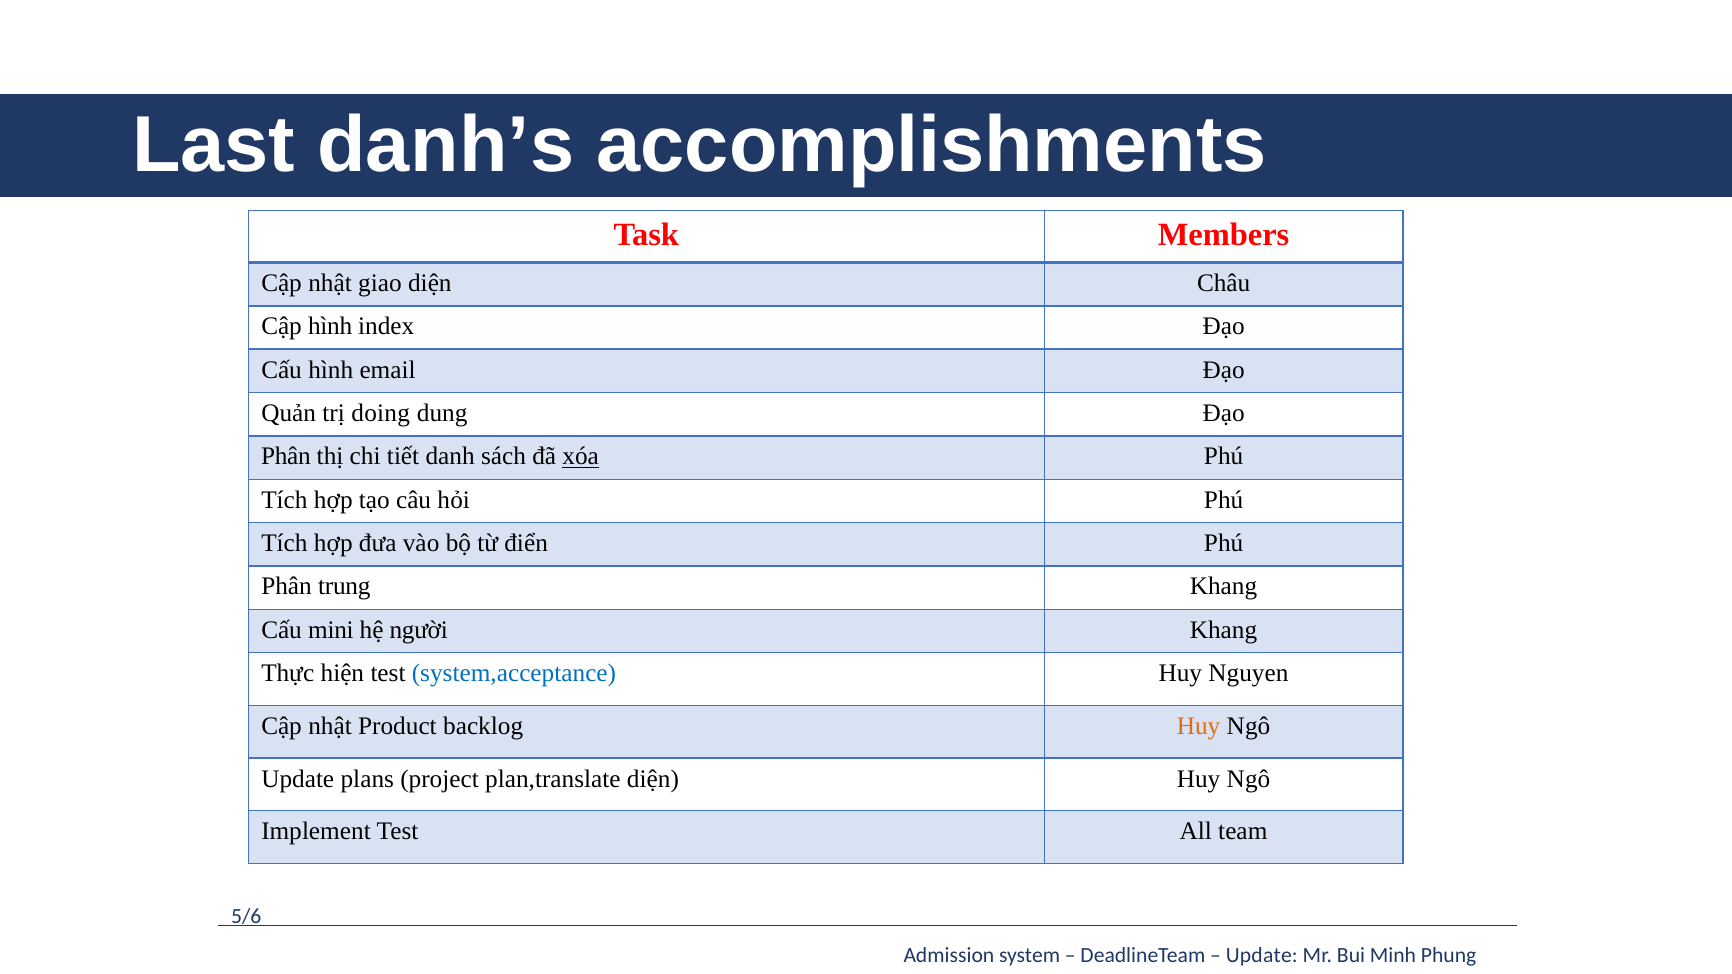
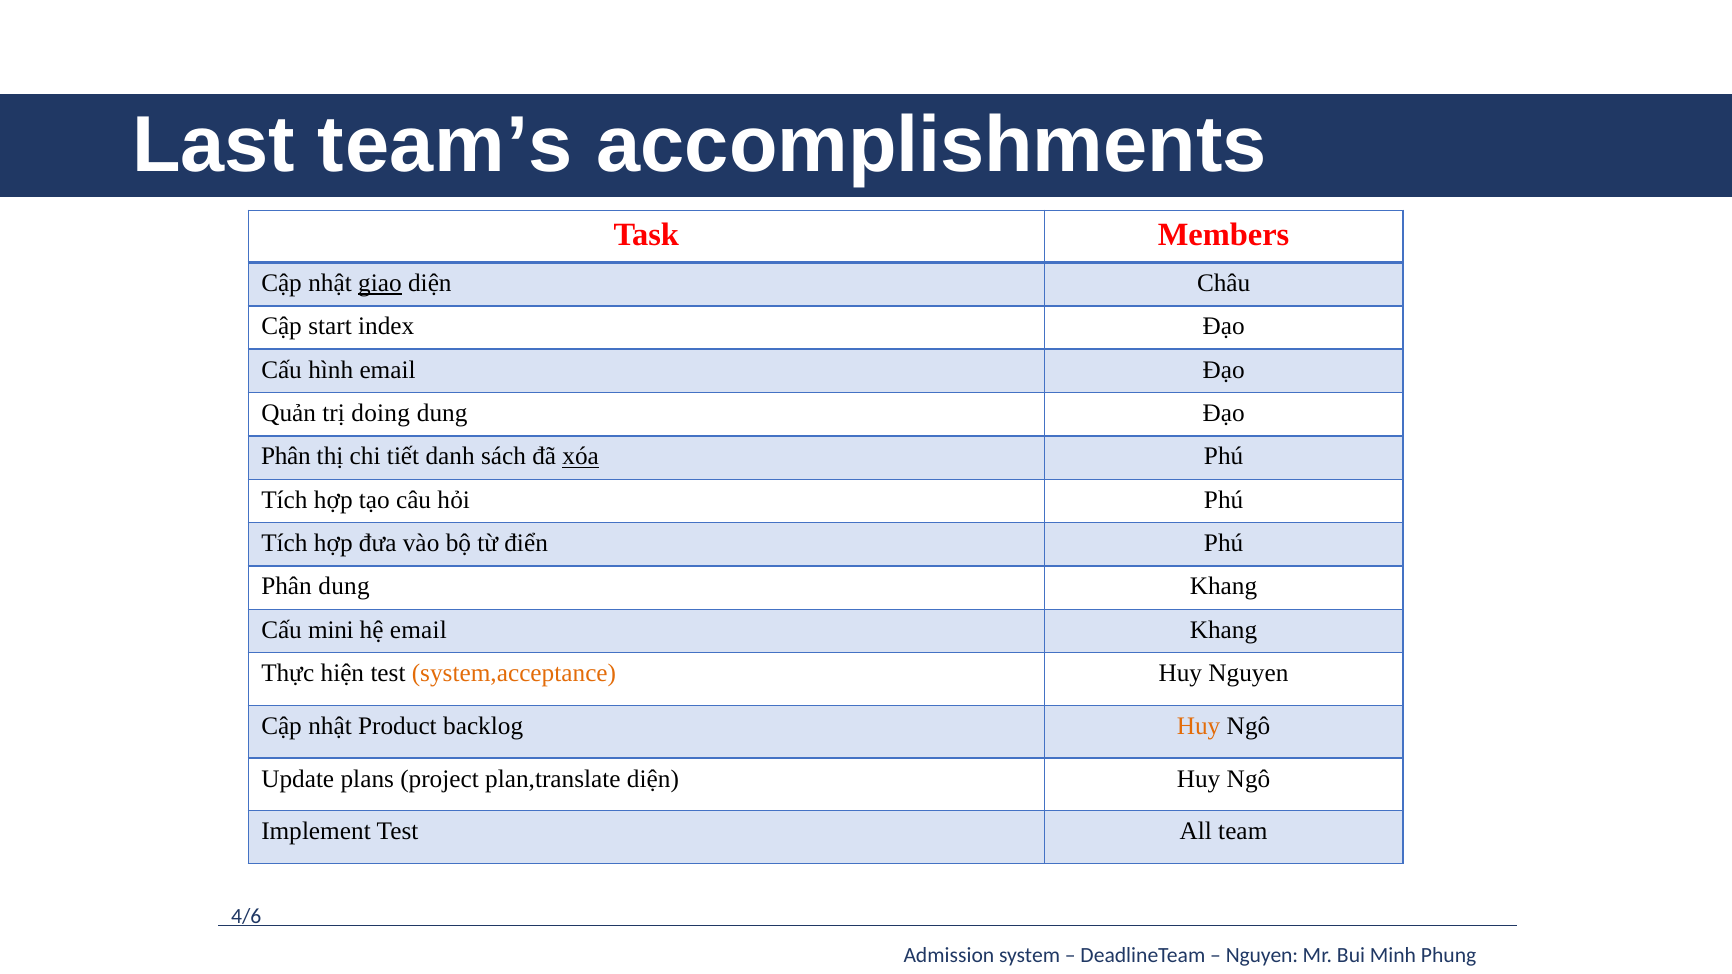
danh’s: danh’s -> team’s
giao underline: none -> present
Cập hình: hình -> start
Phân trung: trung -> dung
hệ người: người -> email
system,acceptance colour: blue -> orange
5/6: 5/6 -> 4/6
Update at (1262, 955): Update -> Nguyen
